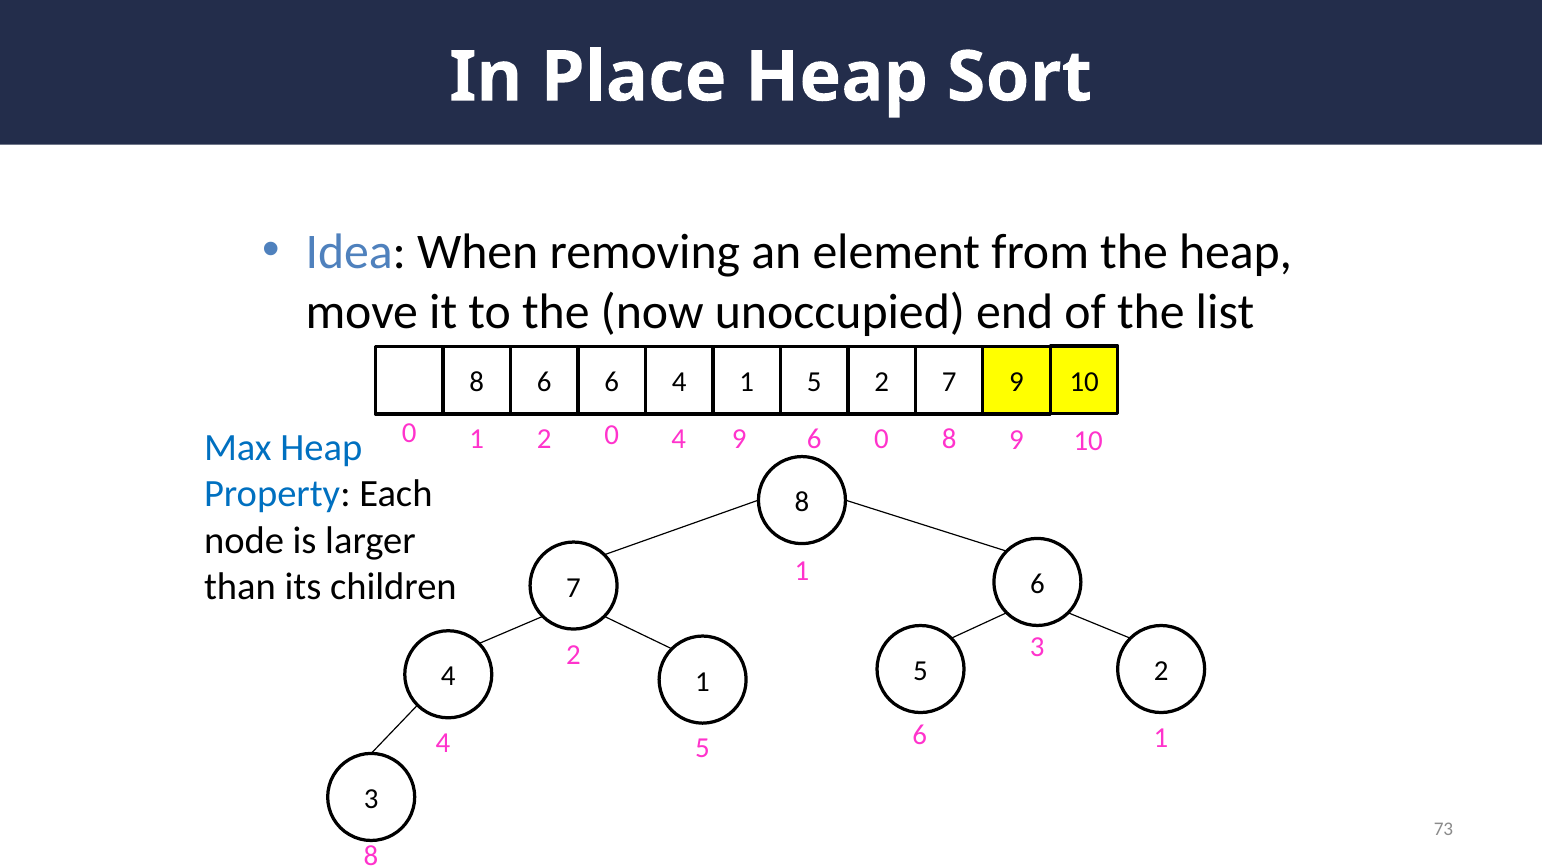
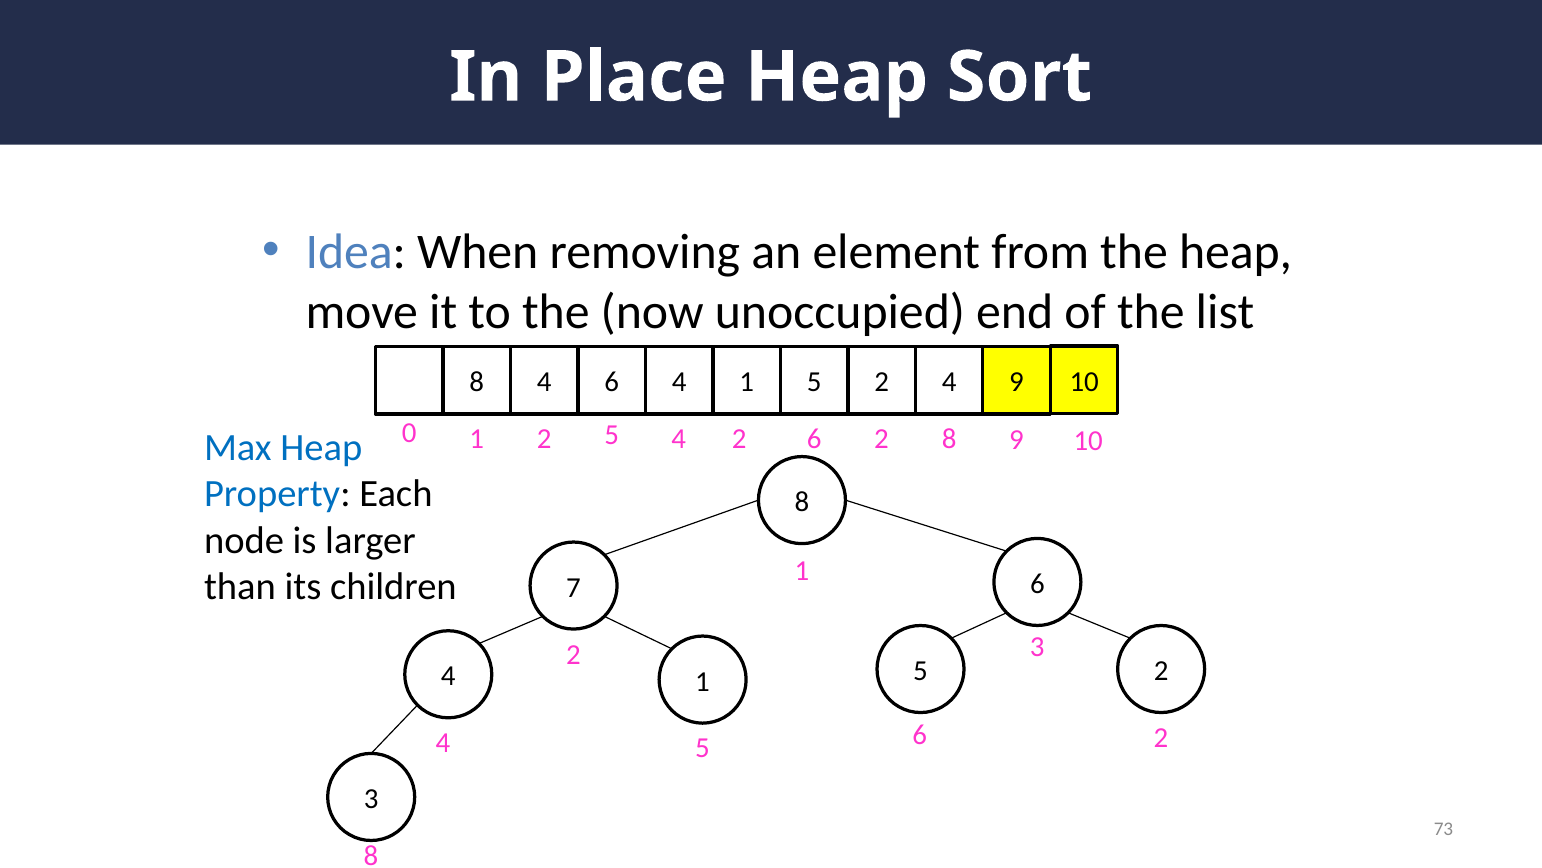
8 6: 6 -> 4
2 7: 7 -> 4
2 0: 0 -> 5
4 9: 9 -> 2
6 0: 0 -> 2
1 at (1161, 737): 1 -> 2
